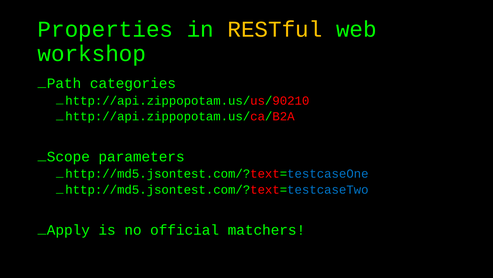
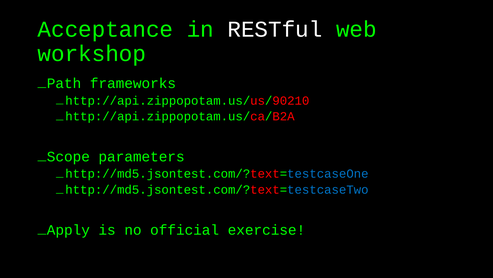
Properties: Properties -> Acceptance
RESTful colour: yellow -> white
categories: categories -> frameworks
matchers: matchers -> exercise
